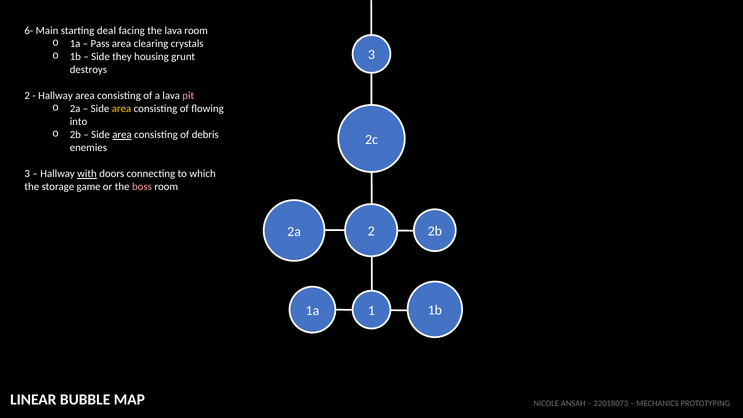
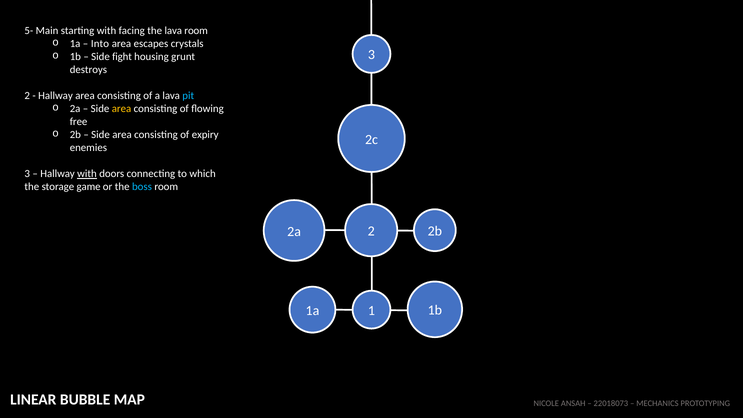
6-: 6- -> 5-
starting deal: deal -> with
Pass: Pass -> Into
clearing: clearing -> escapes
they: they -> fight
pit colour: pink -> light blue
into: into -> free
area at (122, 135) underline: present -> none
debris: debris -> expiry
boss colour: pink -> light blue
